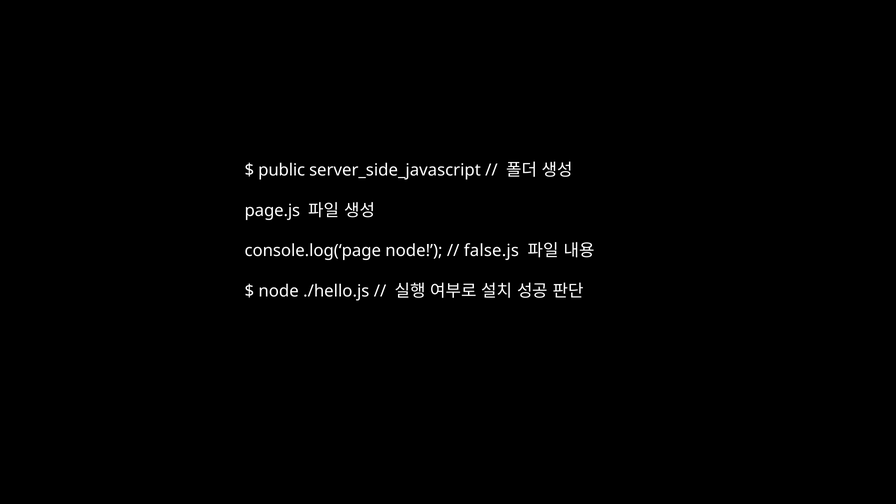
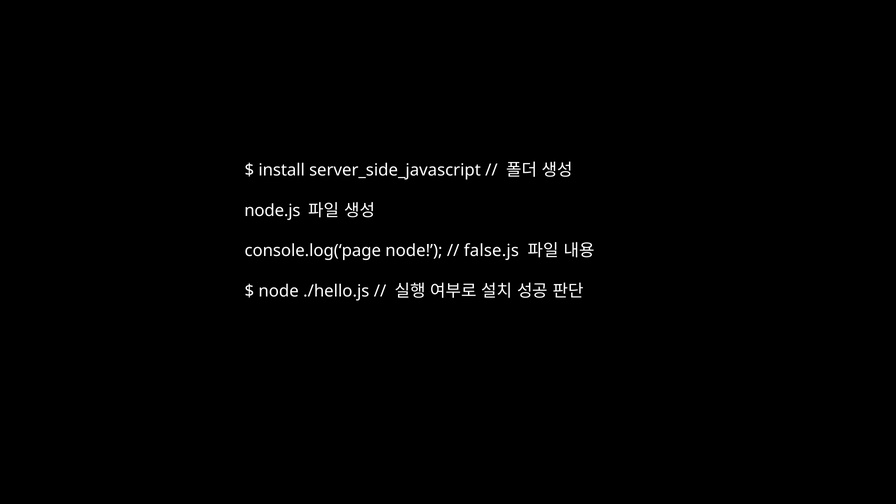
public: public -> install
page.js: page.js -> node.js
